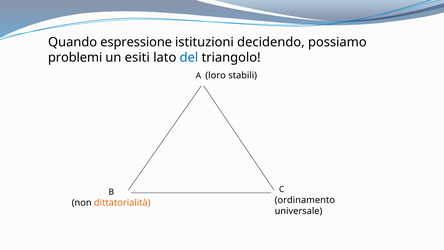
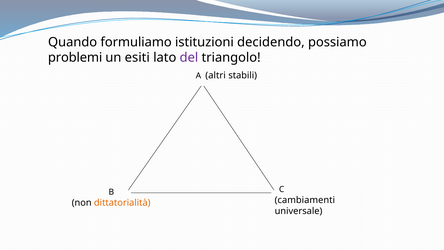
espressione: espressione -> formuliamo
del colour: blue -> purple
loro: loro -> altri
ordinamento: ordinamento -> cambiamenti
